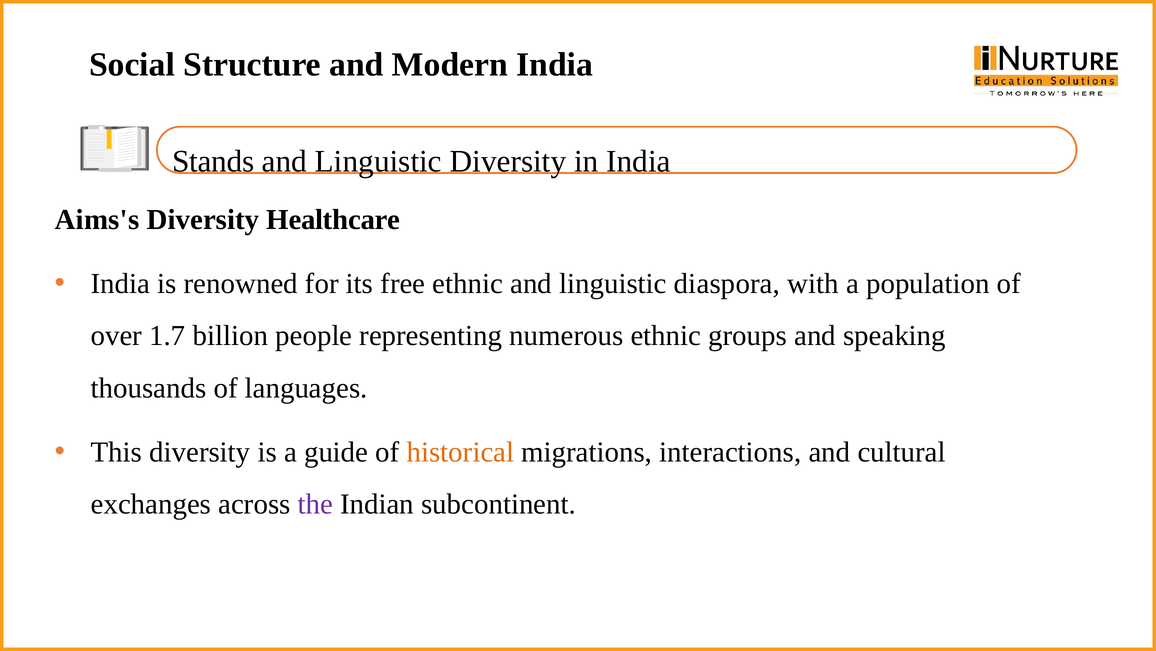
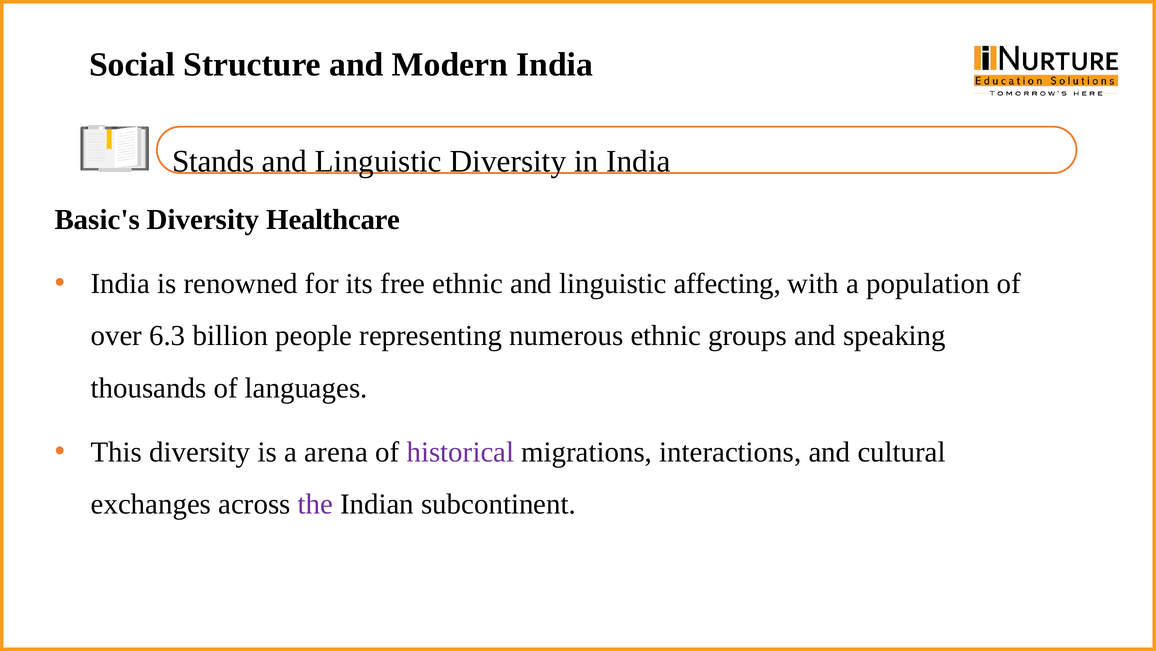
Aims's: Aims's -> Basic's
diaspora: diaspora -> affecting
1.7: 1.7 -> 6.3
guide: guide -> arena
historical colour: orange -> purple
